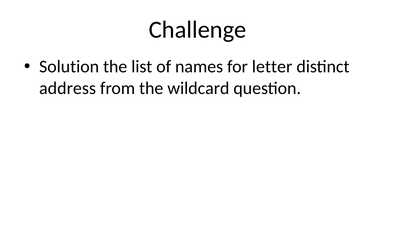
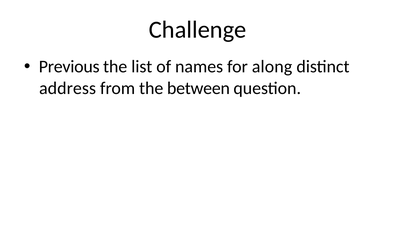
Solution: Solution -> Previous
letter: letter -> along
wildcard: wildcard -> between
